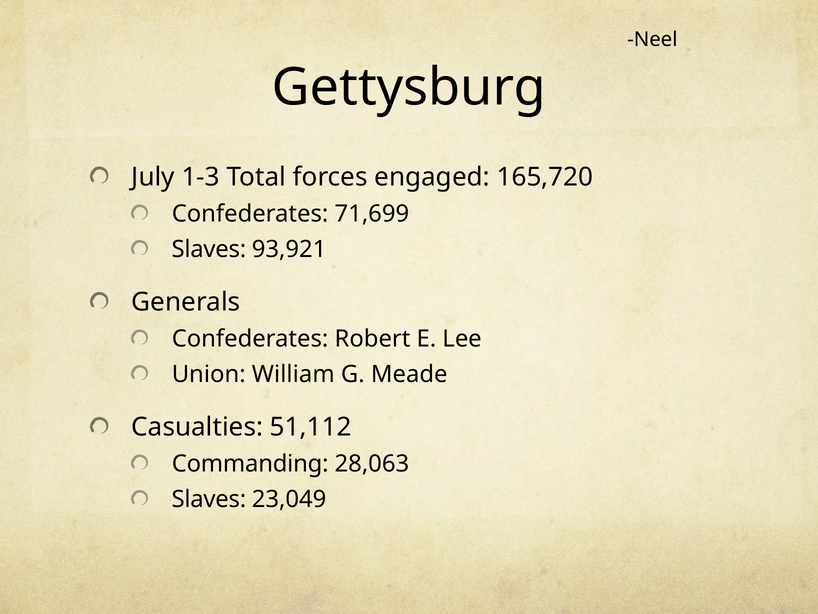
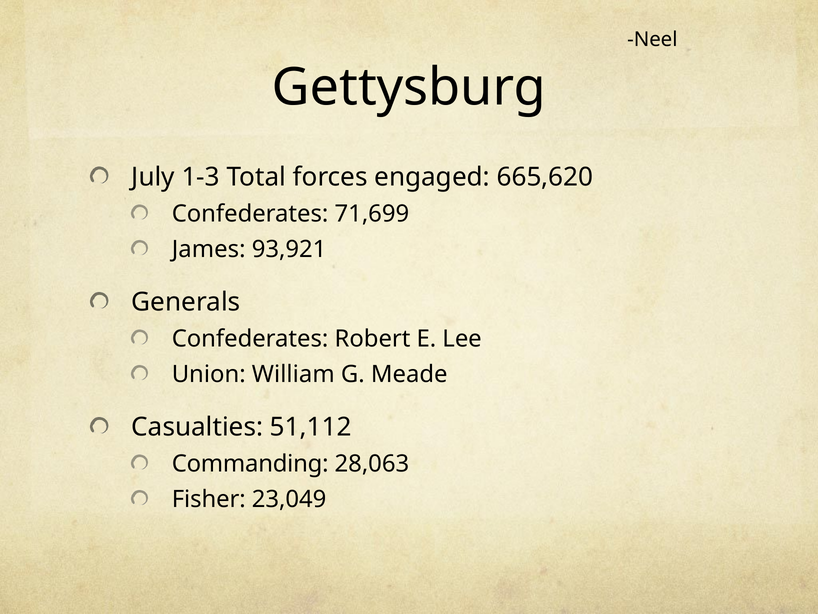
165,720: 165,720 -> 665,620
Slaves at (209, 249): Slaves -> James
Slaves at (209, 499): Slaves -> Fisher
